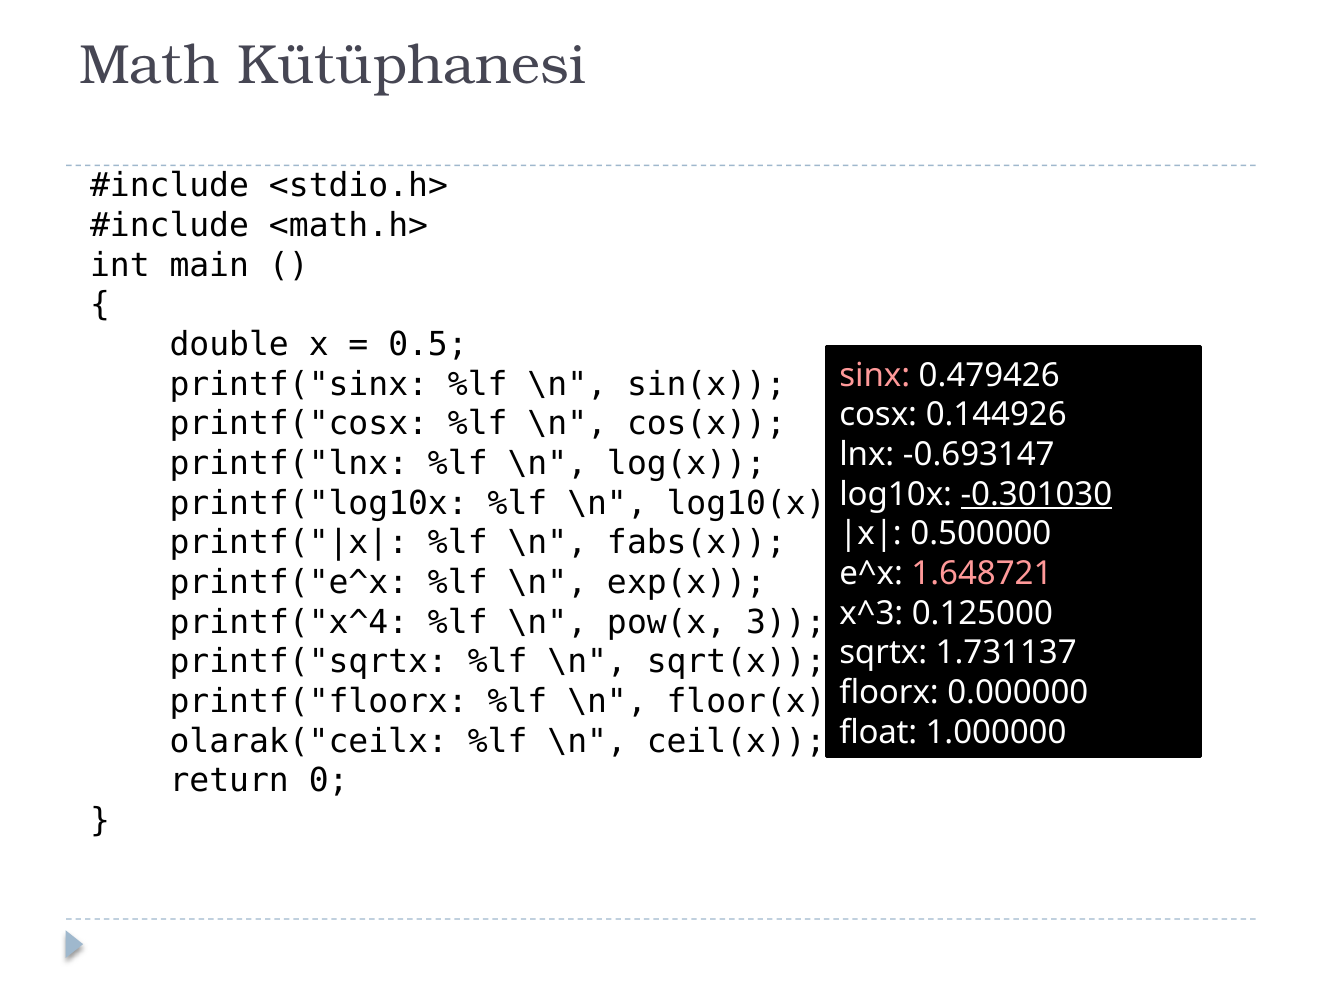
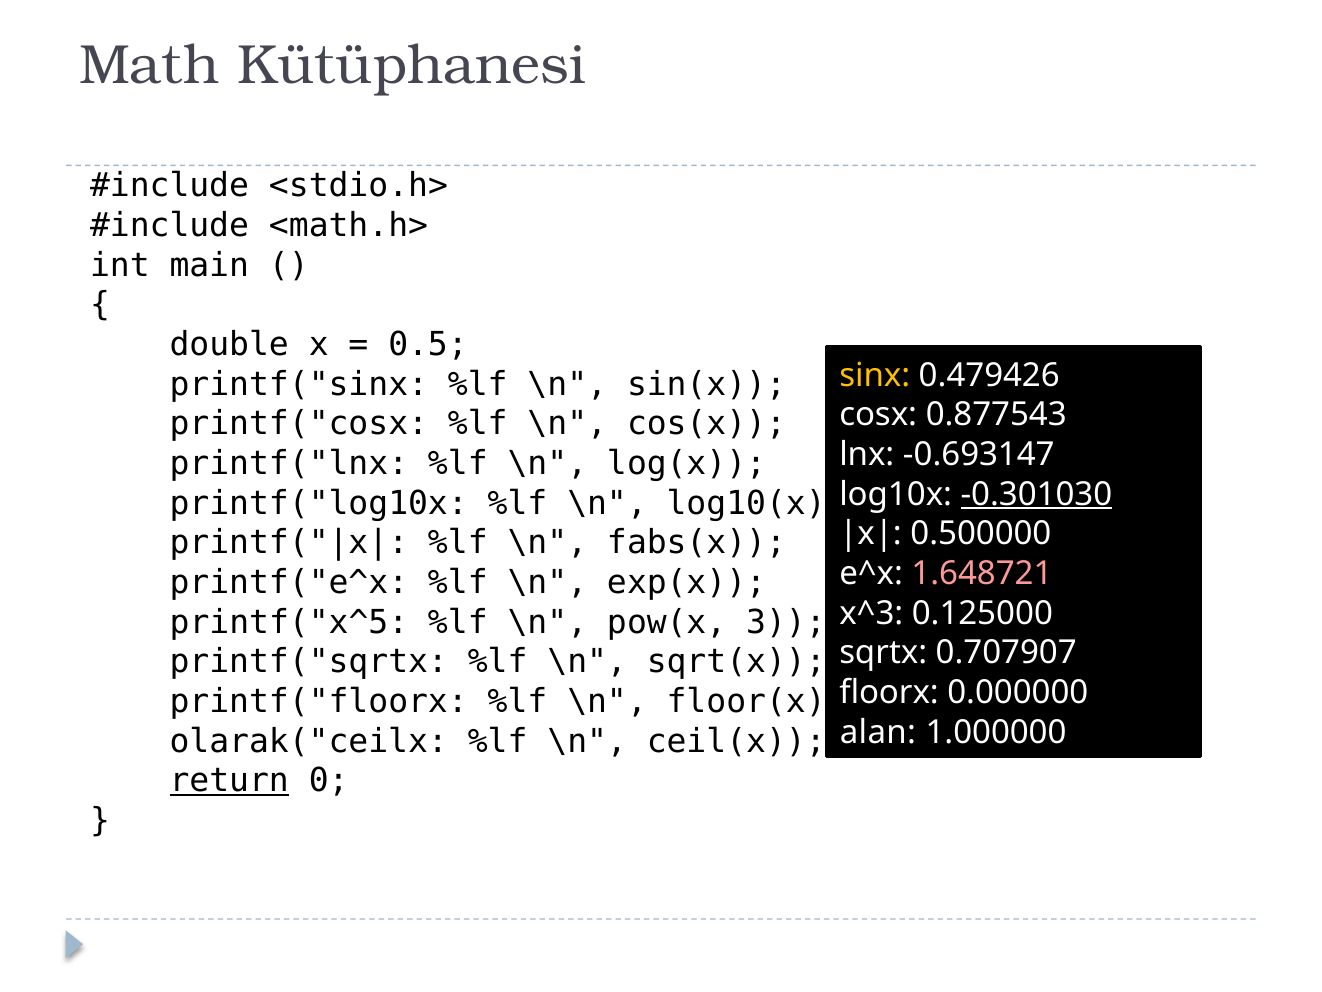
sinx colour: pink -> yellow
0.144926: 0.144926 -> 0.877543
printf("x^4: printf("x^4 -> printf("x^5
1.731137: 1.731137 -> 0.707907
float: float -> alan
return underline: none -> present
